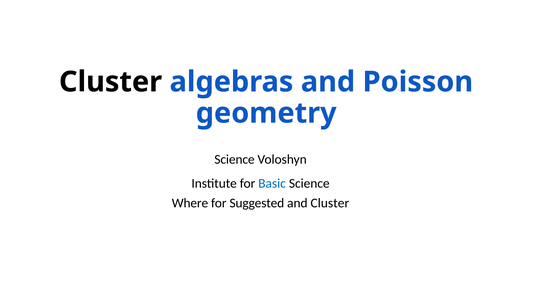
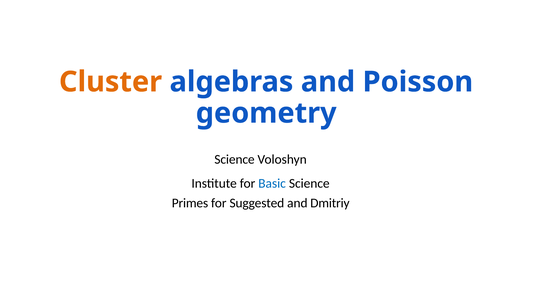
Cluster at (111, 82) colour: black -> orange
Where: Where -> Primes
and Cluster: Cluster -> Dmitriy
